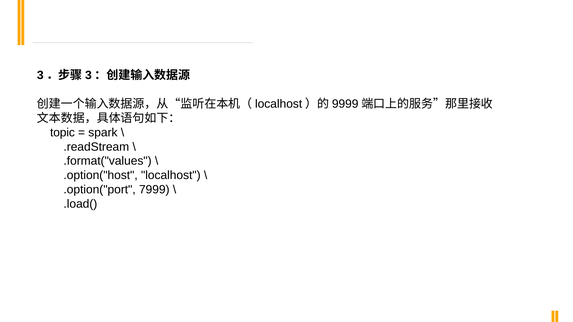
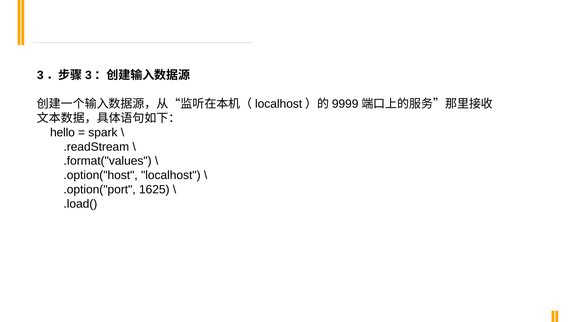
topic: topic -> hello
7999: 7999 -> 1625
